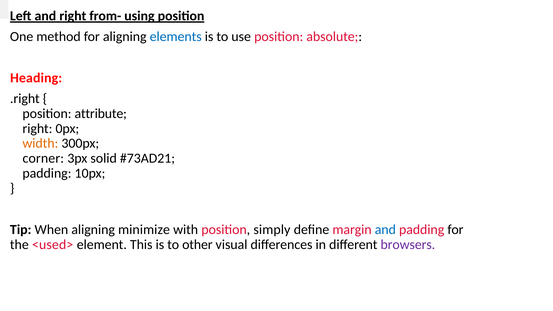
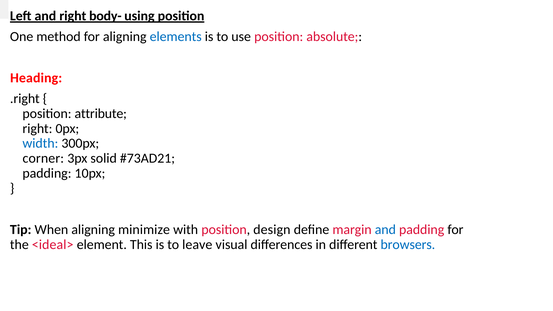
from-: from- -> body-
width colour: orange -> blue
simply: simply -> design
<used>: <used> -> <ideal>
other: other -> leave
browsers colour: purple -> blue
